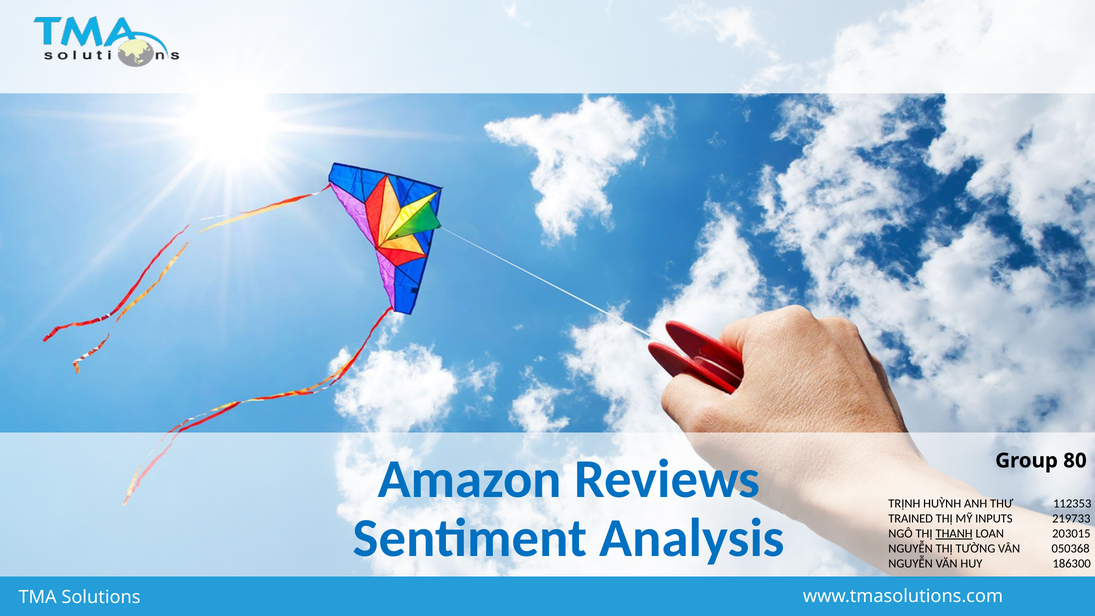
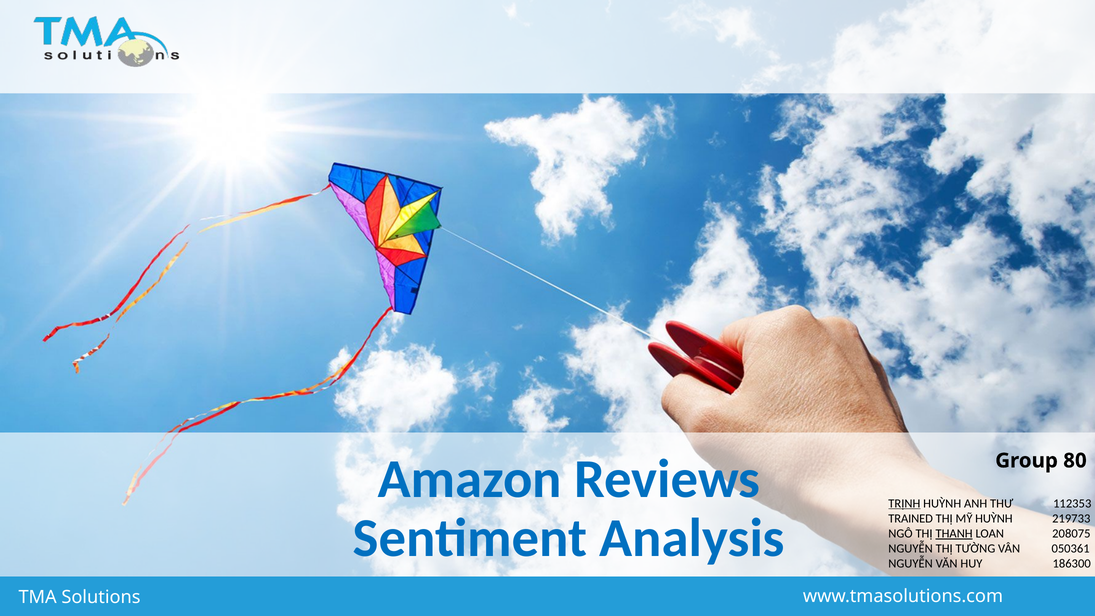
TRỊNH underline: none -> present
MỸ INPUTS: INPUTS -> HUỲNH
203015: 203015 -> 208075
050368: 050368 -> 050361
